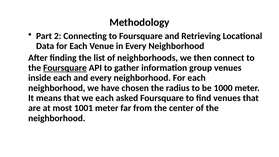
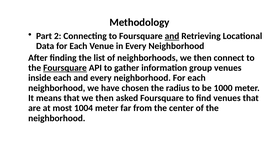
and at (172, 36) underline: none -> present
that we each: each -> then
1001: 1001 -> 1004
